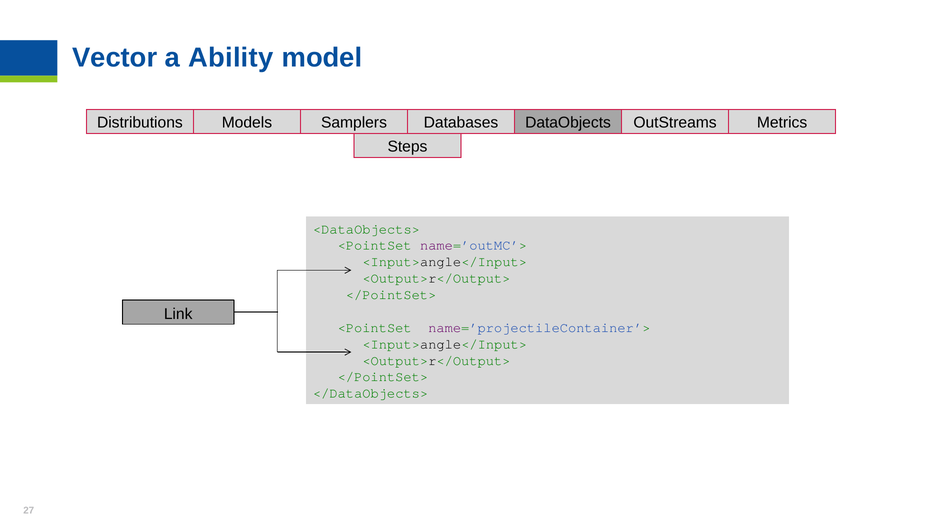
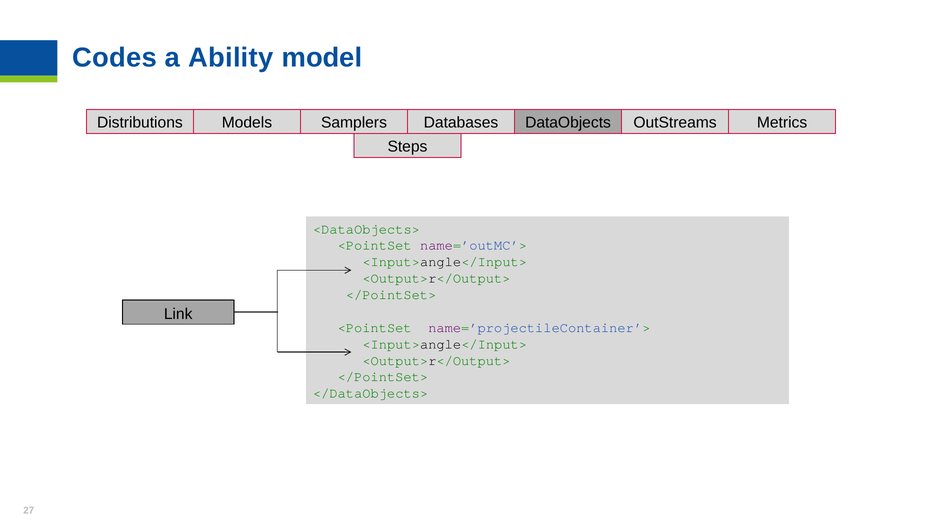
Vector: Vector -> Codes
